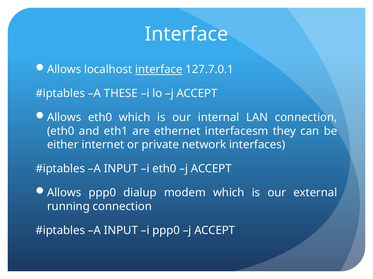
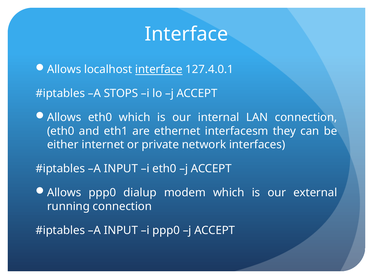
127.7.0.1: 127.7.0.1 -> 127.4.0.1
THESE: THESE -> STOPS
